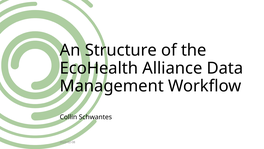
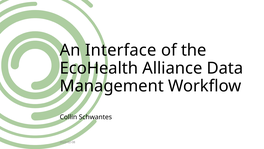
Structure: Structure -> Interface
